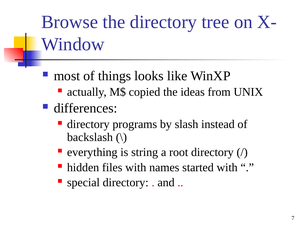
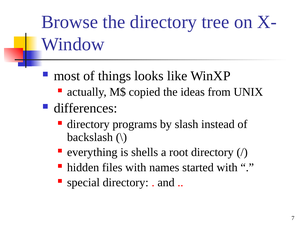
string: string -> shells
